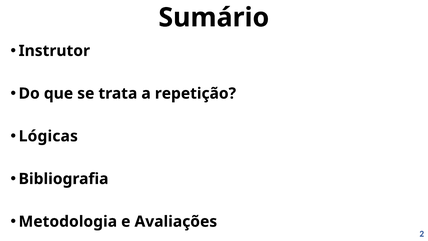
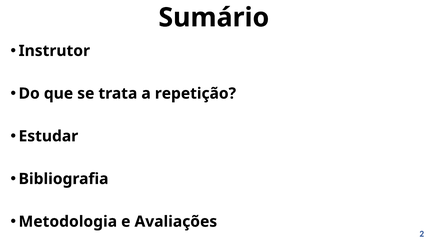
Lógicas: Lógicas -> Estudar
